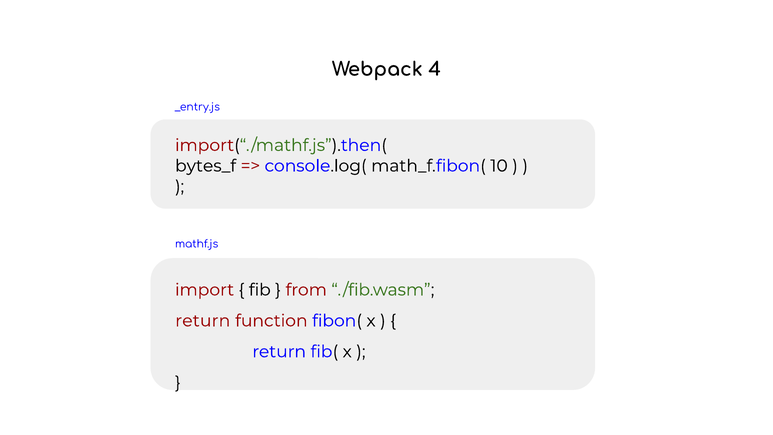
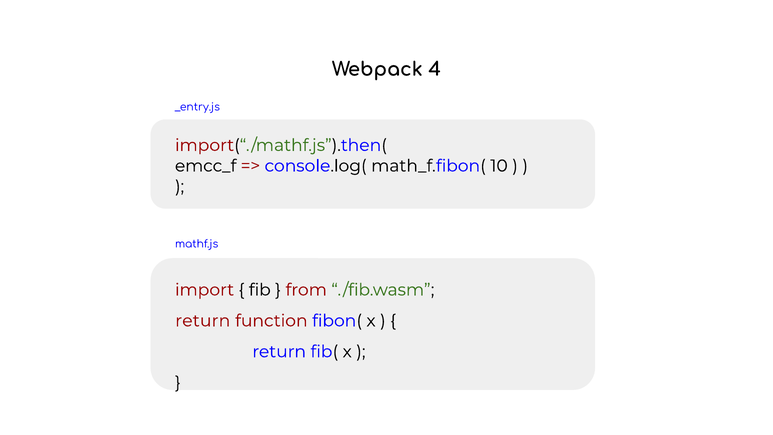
bytes_f: bytes_f -> emcc_f
